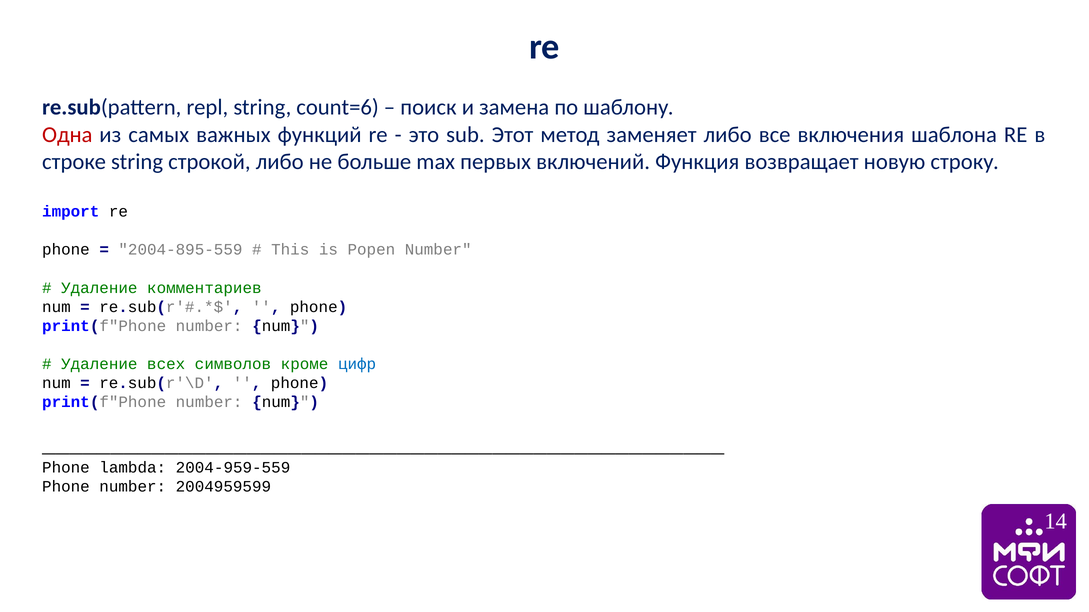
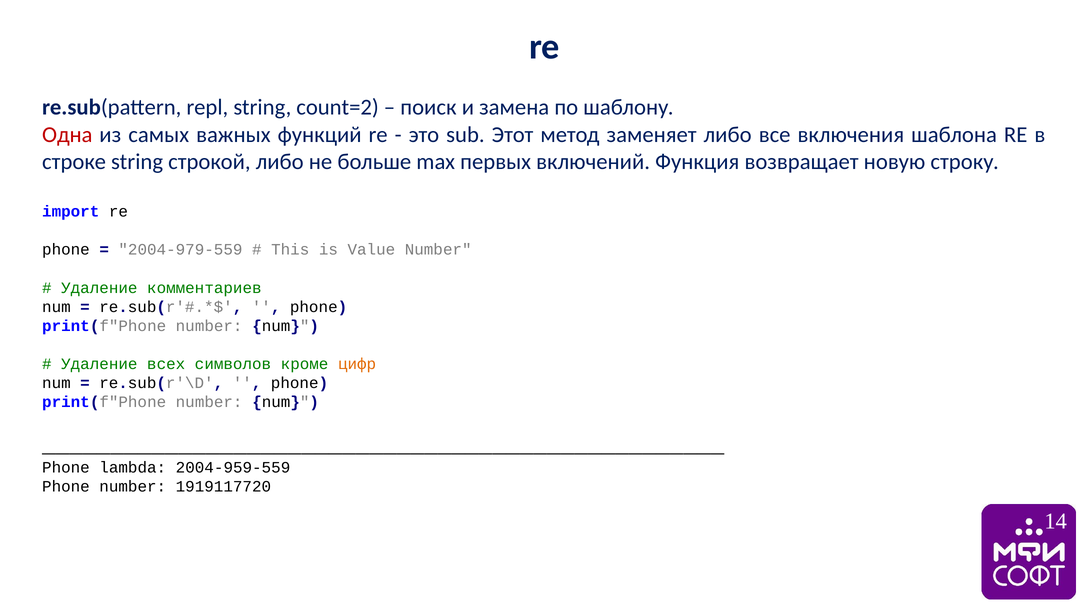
count=6: count=6 -> count=2
2004-895-559: 2004-895-559 -> 2004-979-559
Popen: Popen -> Value
цифр colour: blue -> orange
2004959599: 2004959599 -> 1919117720
